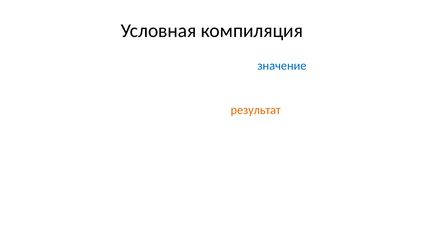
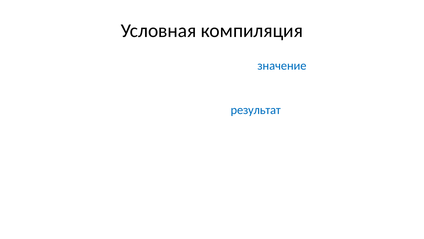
результат at (256, 110) colour: orange -> blue
